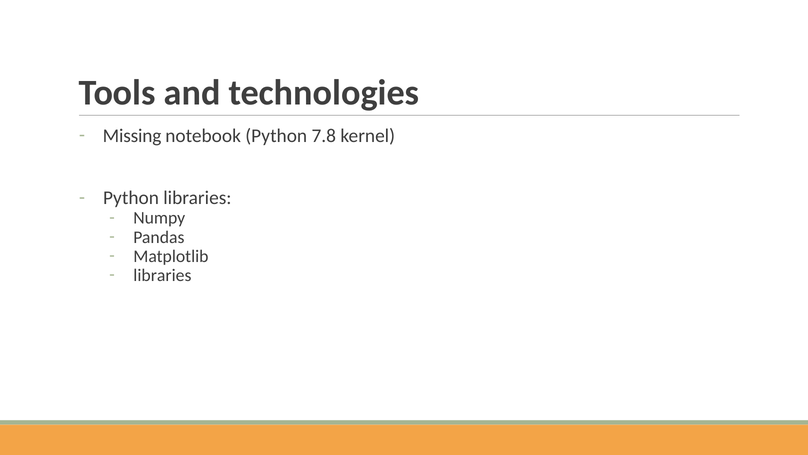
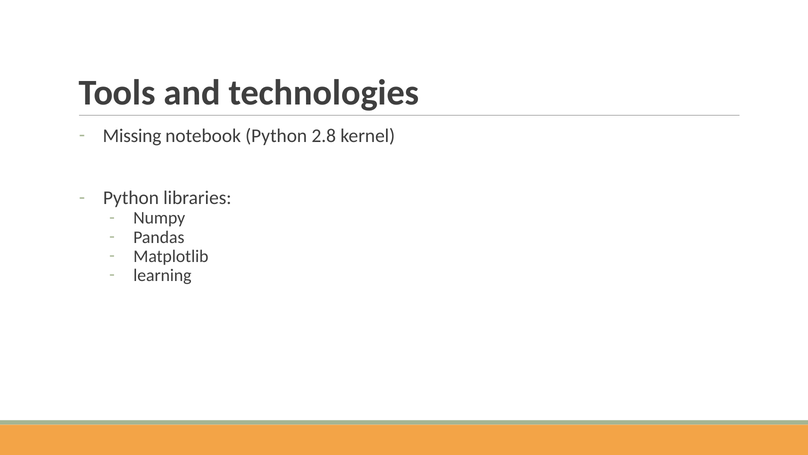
7.8: 7.8 -> 2.8
libraries at (162, 275): libraries -> learning
